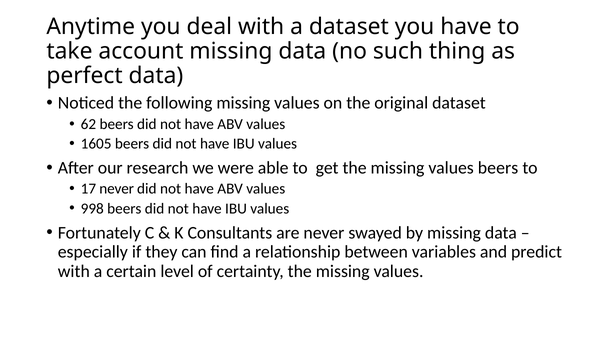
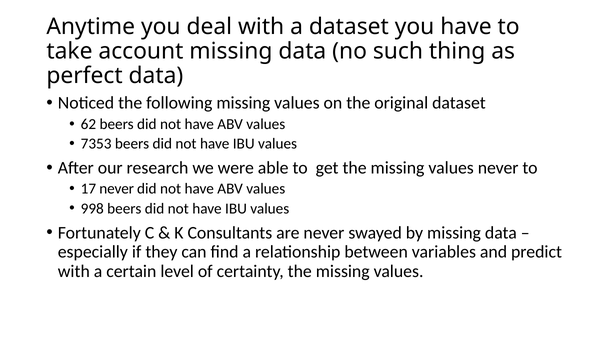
1605: 1605 -> 7353
values beers: beers -> never
